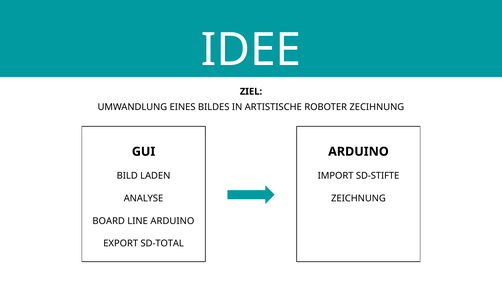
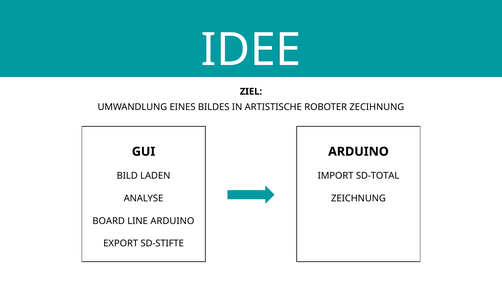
SD-STIFTE: SD-STIFTE -> SD-TOTAL
SD-TOTAL: SD-TOTAL -> SD-STIFTE
